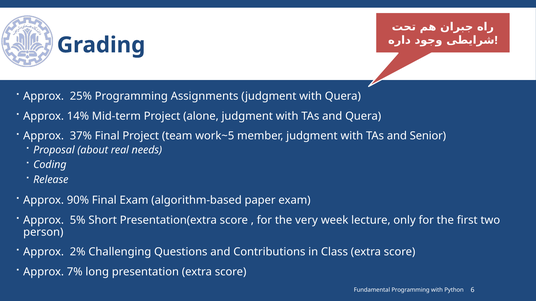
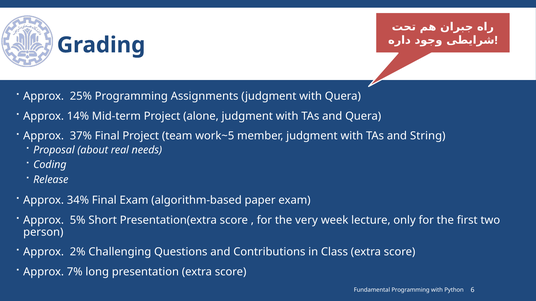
Senior: Senior -> String
90%: 90% -> 34%
